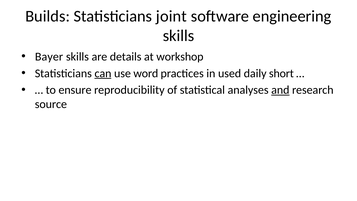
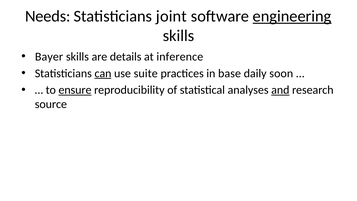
Builds: Builds -> Needs
engineering underline: none -> present
workshop: workshop -> inference
word: word -> suite
used: used -> base
short: short -> soon
ensure underline: none -> present
